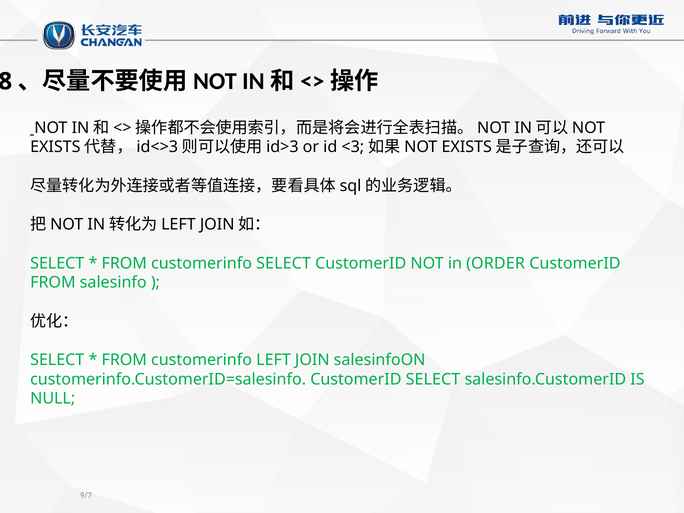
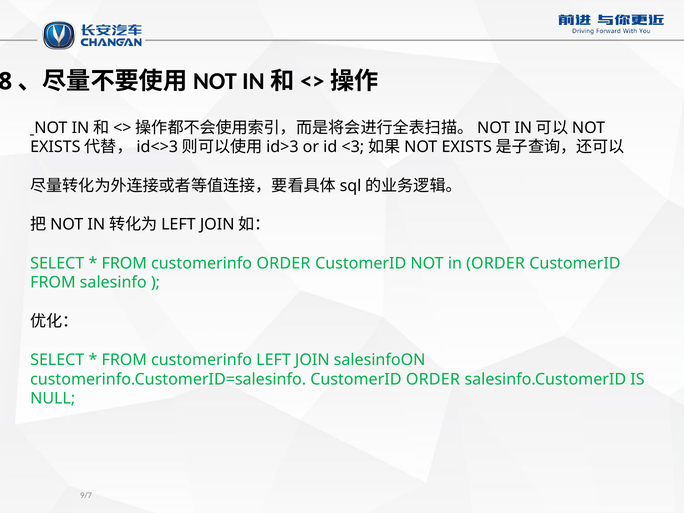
customerinfo SELECT: SELECT -> ORDER
CustomerID SELECT: SELECT -> ORDER
